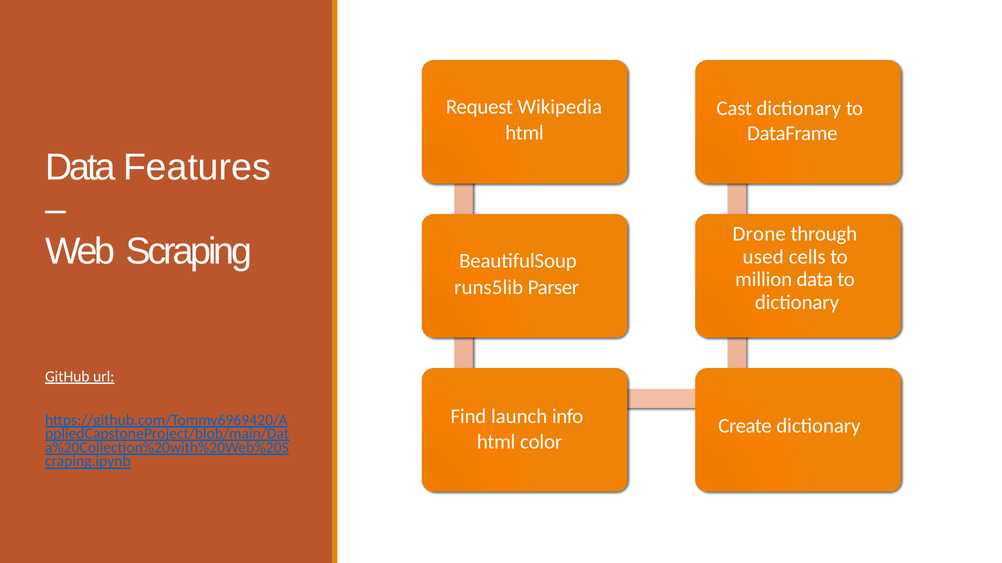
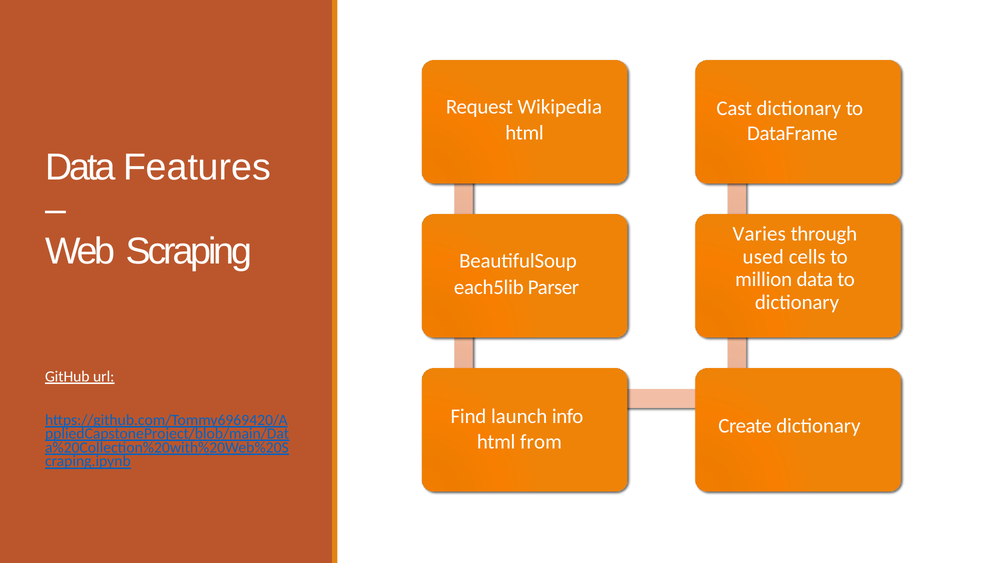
Drone: Drone -> Varies
runs5lib: runs5lib -> each5lib
color: color -> from
